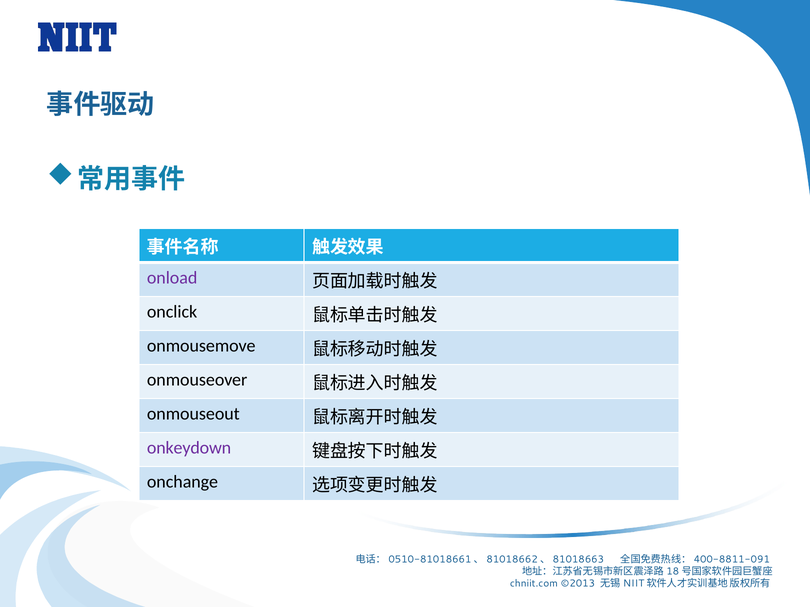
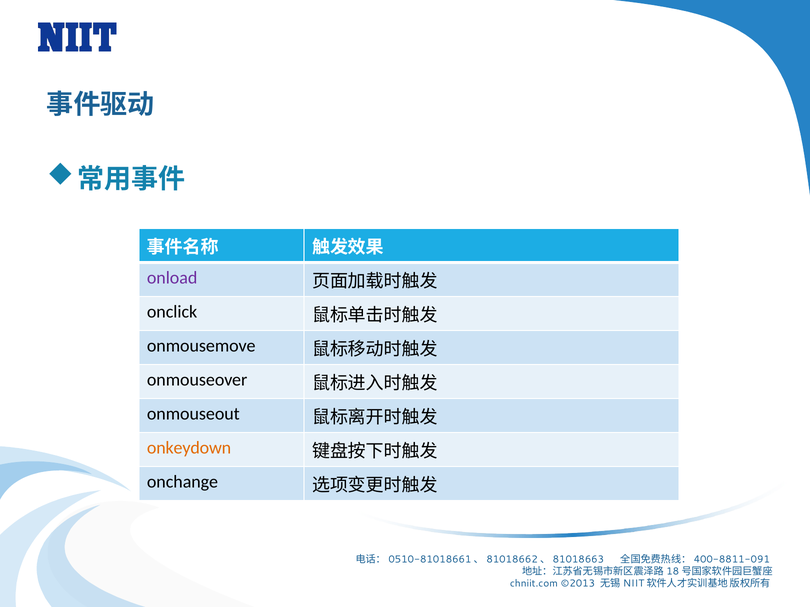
onkeydown colour: purple -> orange
